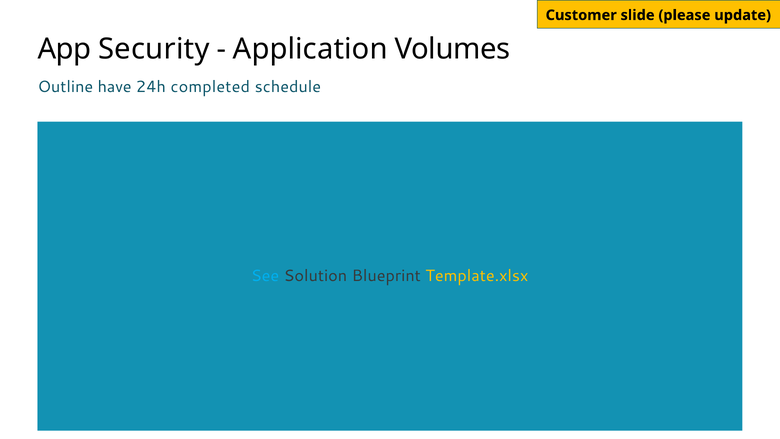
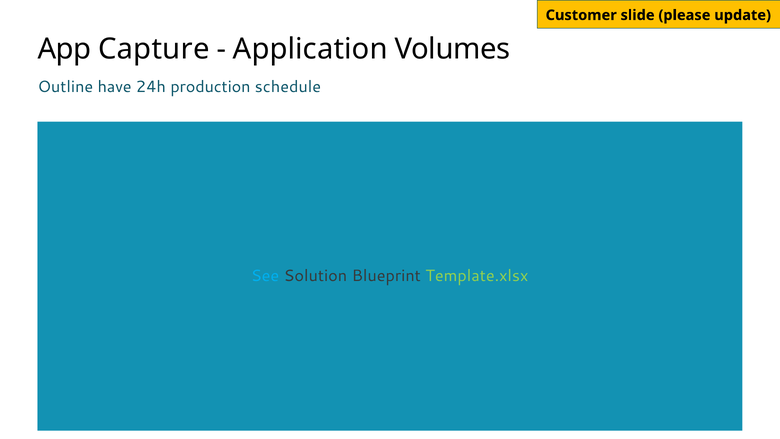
Security: Security -> Capture
completed: completed -> production
Template.xlsx colour: yellow -> light green
